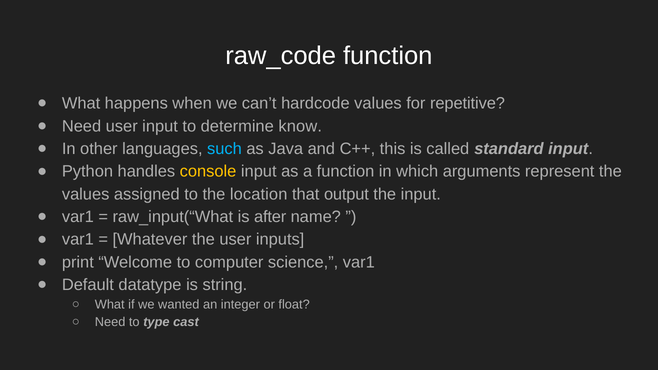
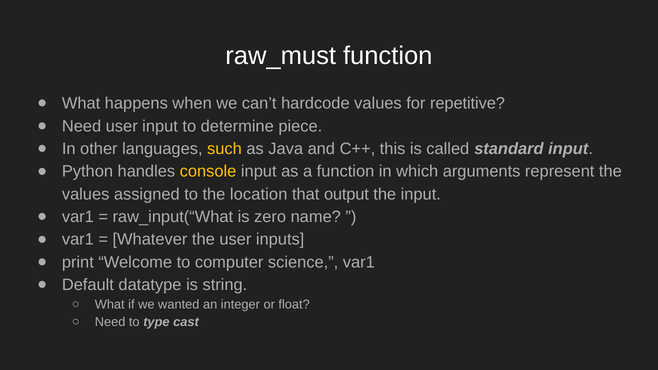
raw_code: raw_code -> raw_must
know: know -> piece
such colour: light blue -> yellow
after: after -> zero
